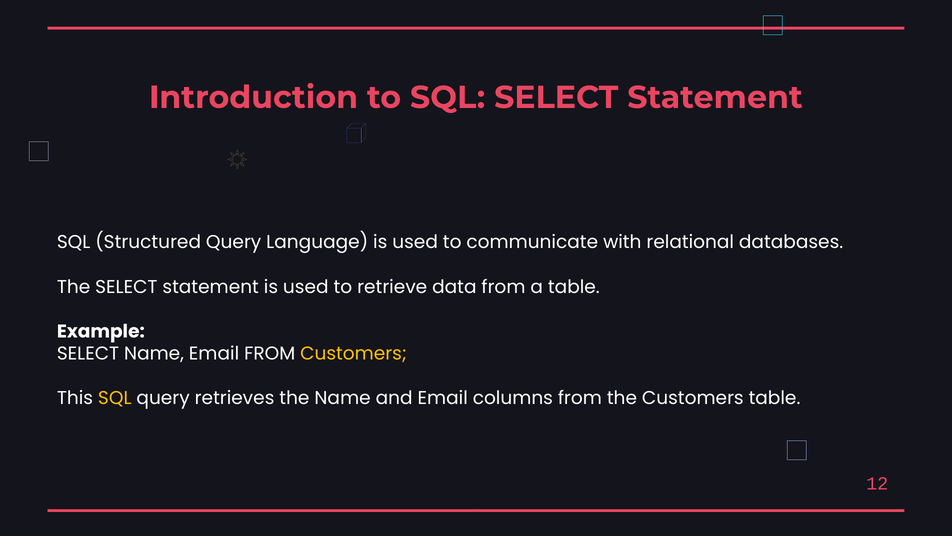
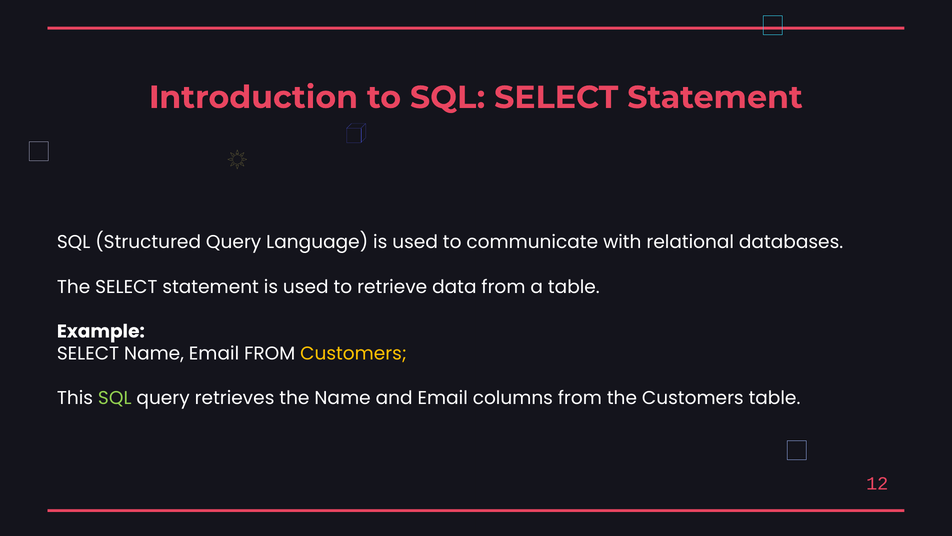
SQL at (115, 398) colour: yellow -> light green
